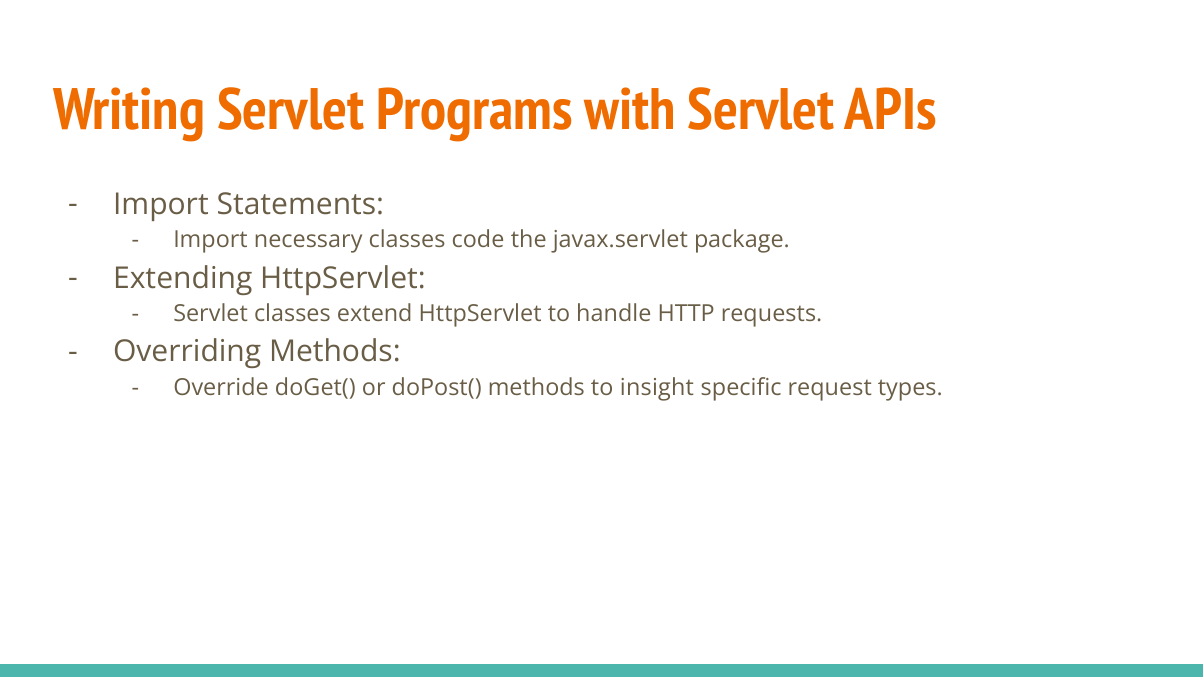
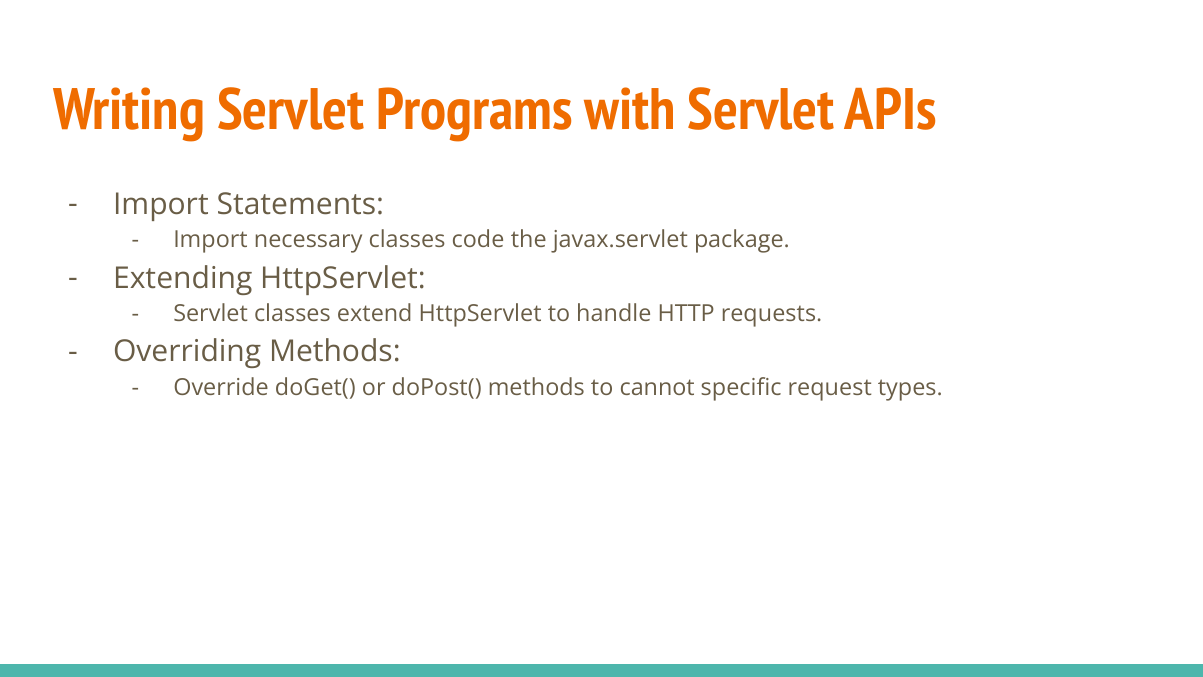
insight: insight -> cannot
